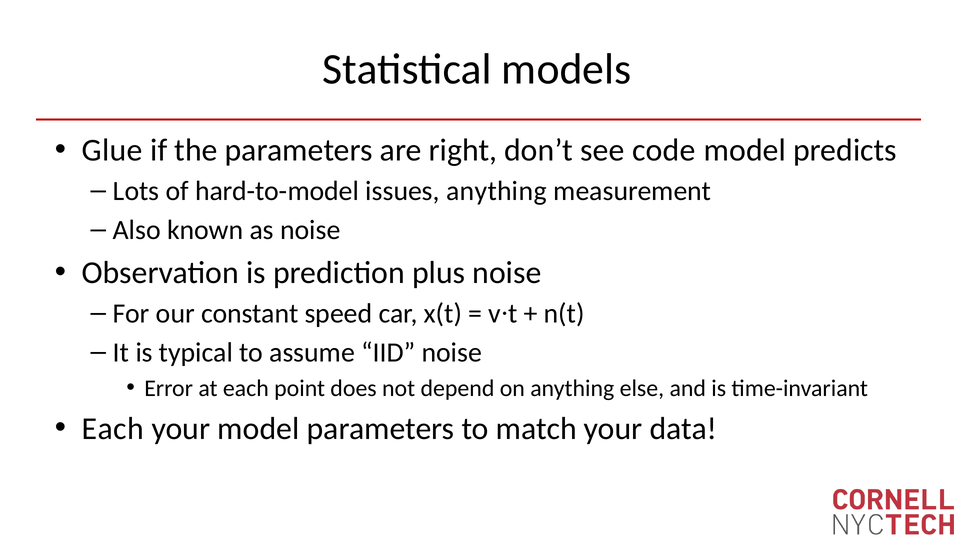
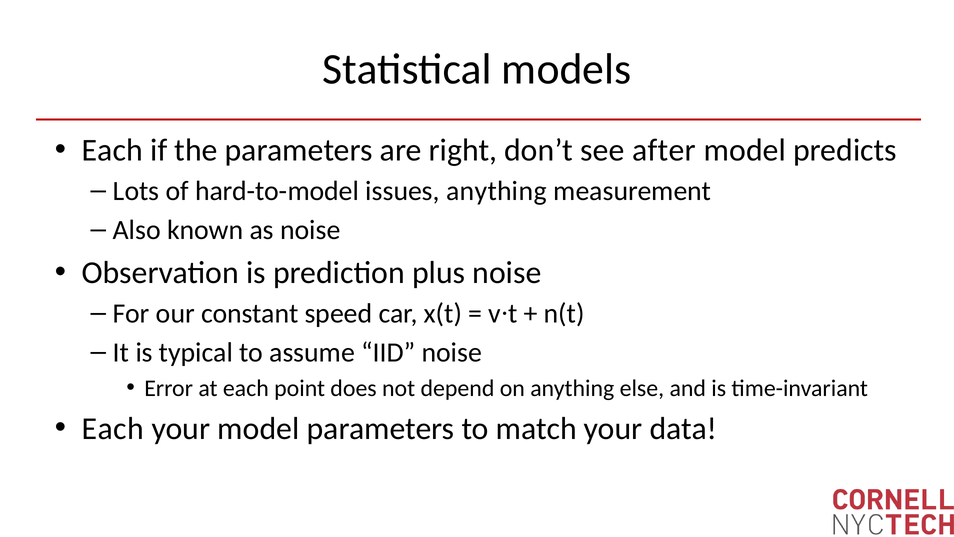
Glue at (112, 150): Glue -> Each
code: code -> after
